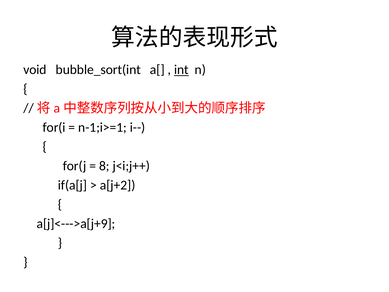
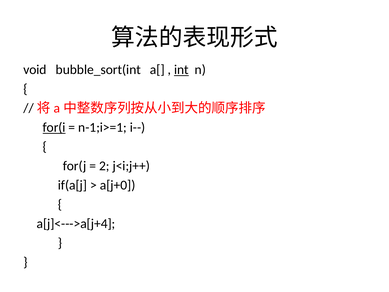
for(i underline: none -> present
8: 8 -> 2
a[j+2: a[j+2 -> a[j+0
a[j]<--->a[j+9: a[j]<--->a[j+9 -> a[j]<--->a[j+4
